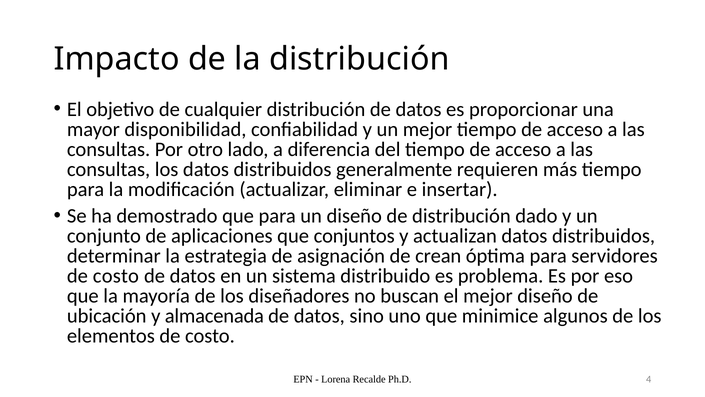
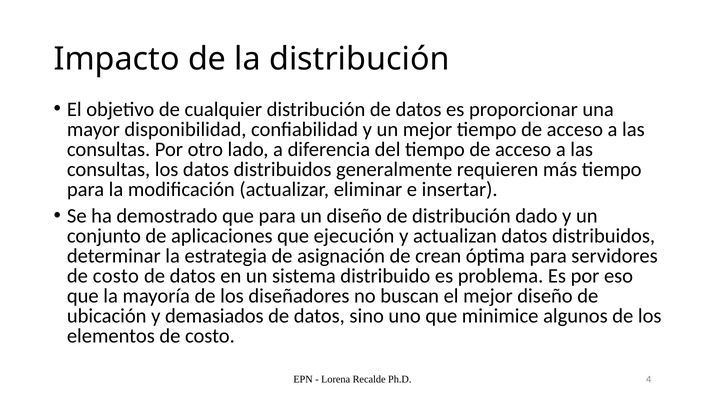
conjuntos: conjuntos -> ejecución
almacenada: almacenada -> demasiados
